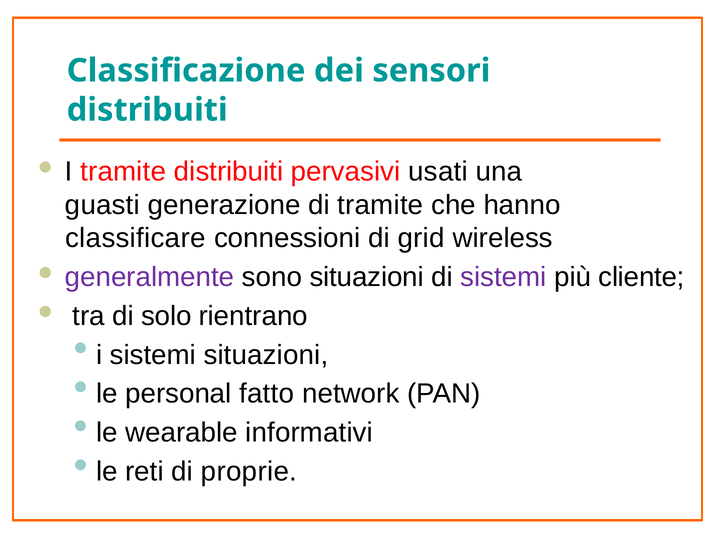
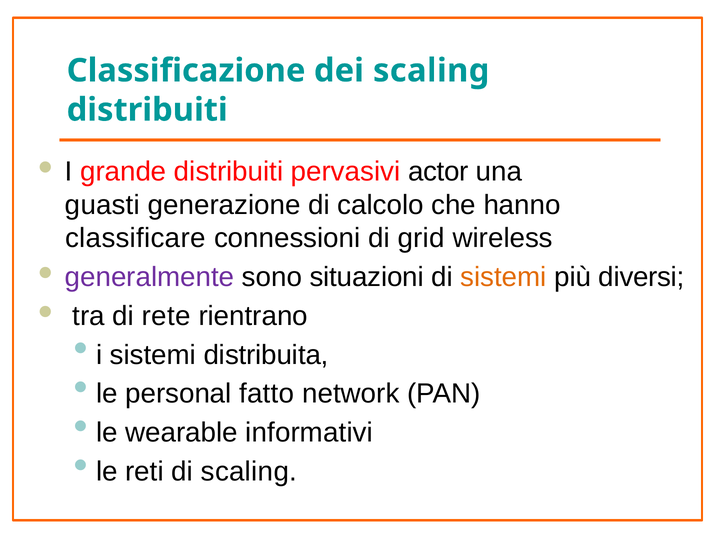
dei sensori: sensori -> scaling
I tramite: tramite -> grande
usati: usati -> actor
di tramite: tramite -> calcolo
sistemi at (504, 277) colour: purple -> orange
cliente: cliente -> diversi
solo: solo -> rete
sistemi situazioni: situazioni -> distribuita
di proprie: proprie -> scaling
